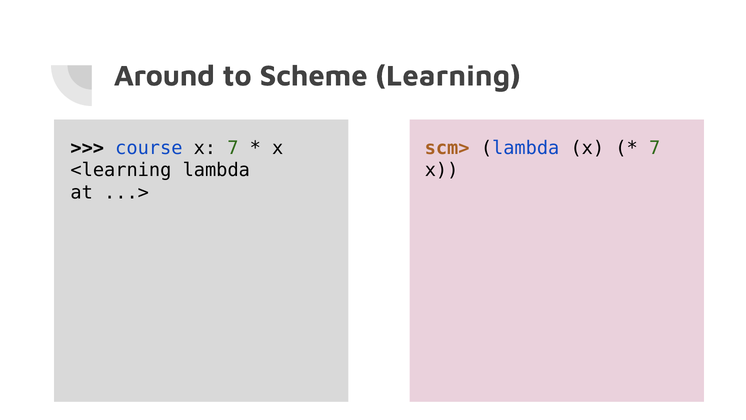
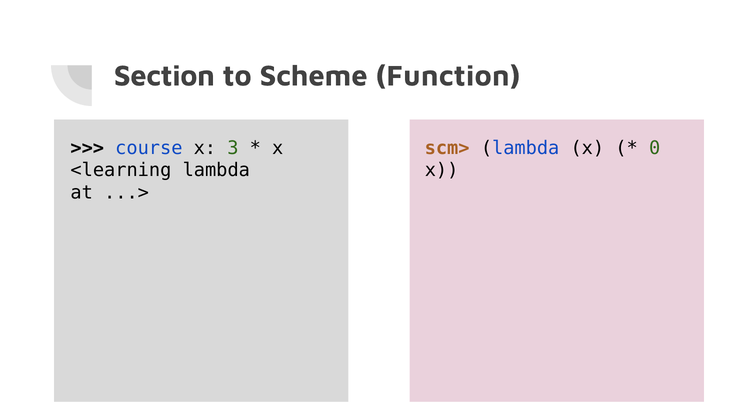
Around: Around -> Section
Learning: Learning -> Function
x 7: 7 -> 3
7 at (655, 148): 7 -> 0
